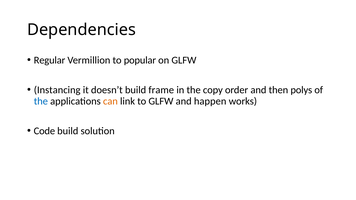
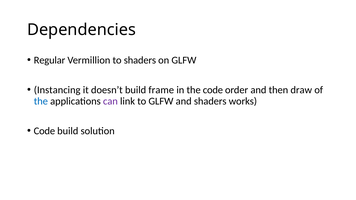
to popular: popular -> shaders
the copy: copy -> code
polys: polys -> draw
can colour: orange -> purple
and happen: happen -> shaders
